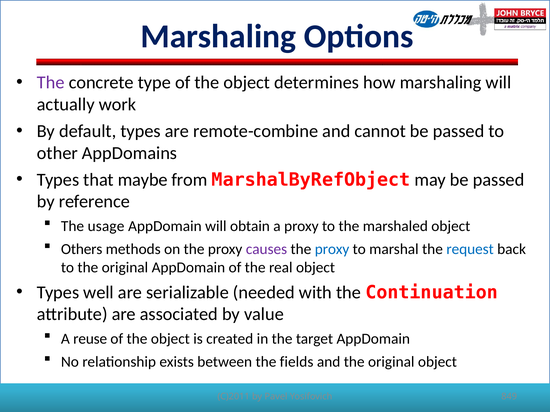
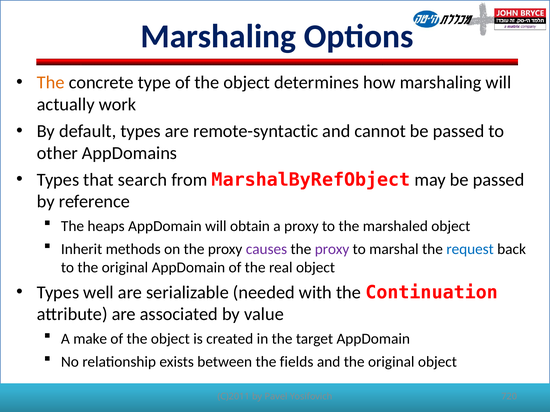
The at (51, 83) colour: purple -> orange
remote-combine: remote-combine -> remote-syntactic
maybe: maybe -> search
usage: usage -> heaps
Others: Others -> Inherit
proxy at (332, 249) colour: blue -> purple
reuse: reuse -> make
849: 849 -> 720
